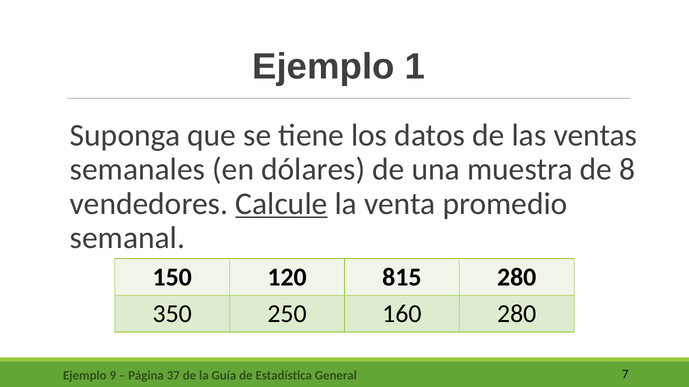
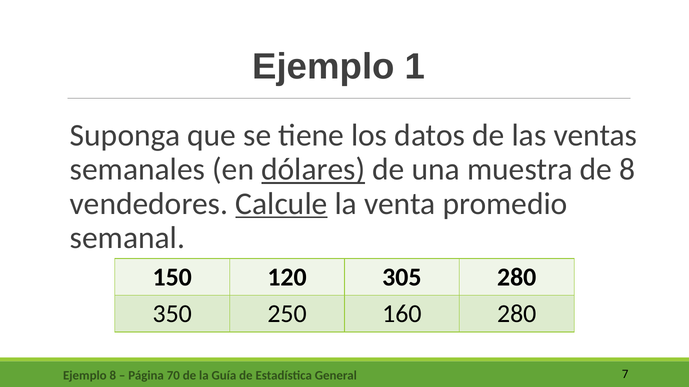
dólares underline: none -> present
815: 815 -> 305
Ejemplo 9: 9 -> 8
37: 37 -> 70
